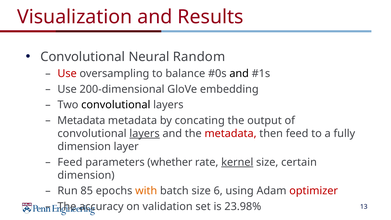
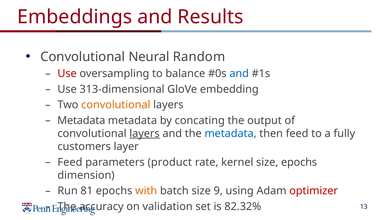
Visualization: Visualization -> Embeddings
and at (239, 74) colour: black -> blue
200-dimensional: 200-dimensional -> 313-dimensional
convolutional at (116, 105) colour: black -> orange
metadata at (231, 133) colour: red -> blue
dimension at (84, 147): dimension -> customers
whether: whether -> product
kernel underline: present -> none
size certain: certain -> epochs
85: 85 -> 81
6: 6 -> 9
23.98%: 23.98% -> 82.32%
